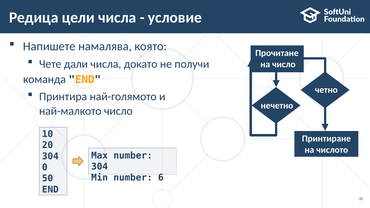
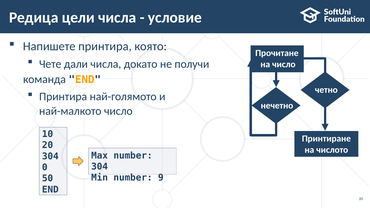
Напишете намалява: намалява -> принтира
6: 6 -> 9
